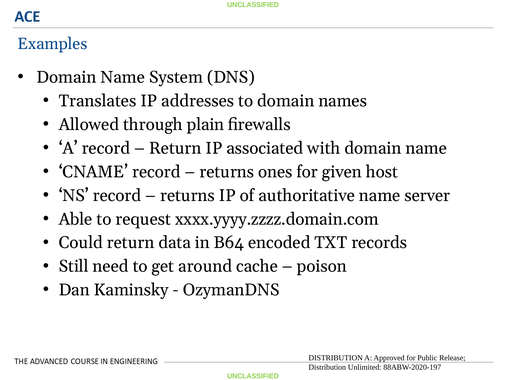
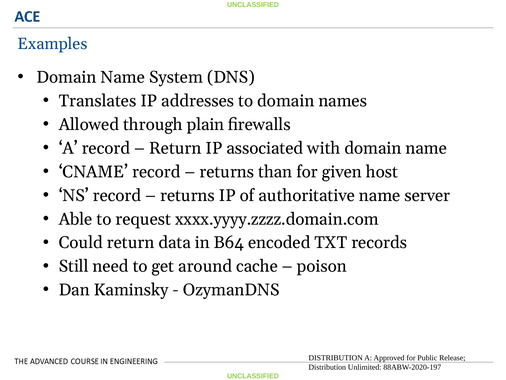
ones: ones -> than
